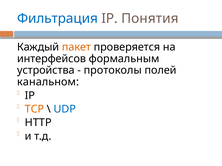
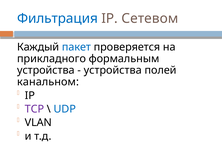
Понятия: Понятия -> Сетевом
пакет colour: orange -> blue
интерфейсов: интерфейсов -> прикладного
протоколы at (113, 70): протоколы -> устройства
TCP colour: orange -> purple
HTTP: HTTP -> VLAN
